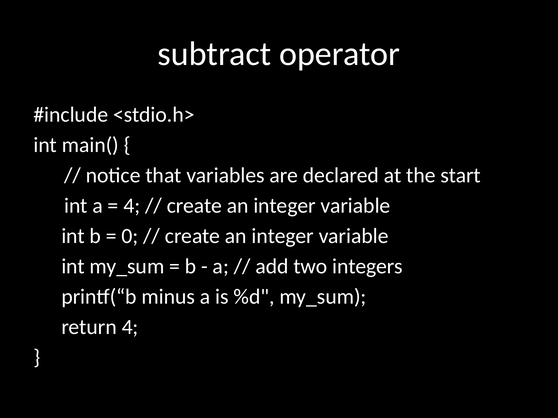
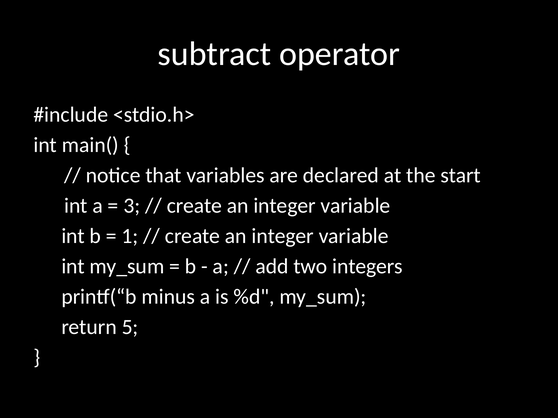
4 at (132, 206): 4 -> 3
0: 0 -> 1
return 4: 4 -> 5
